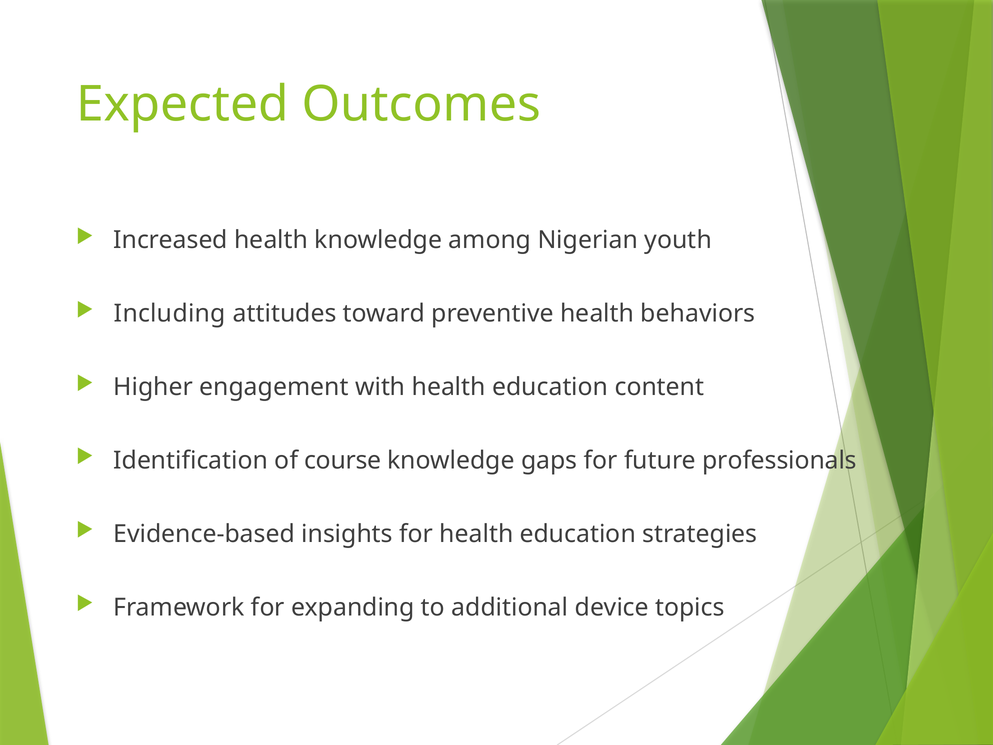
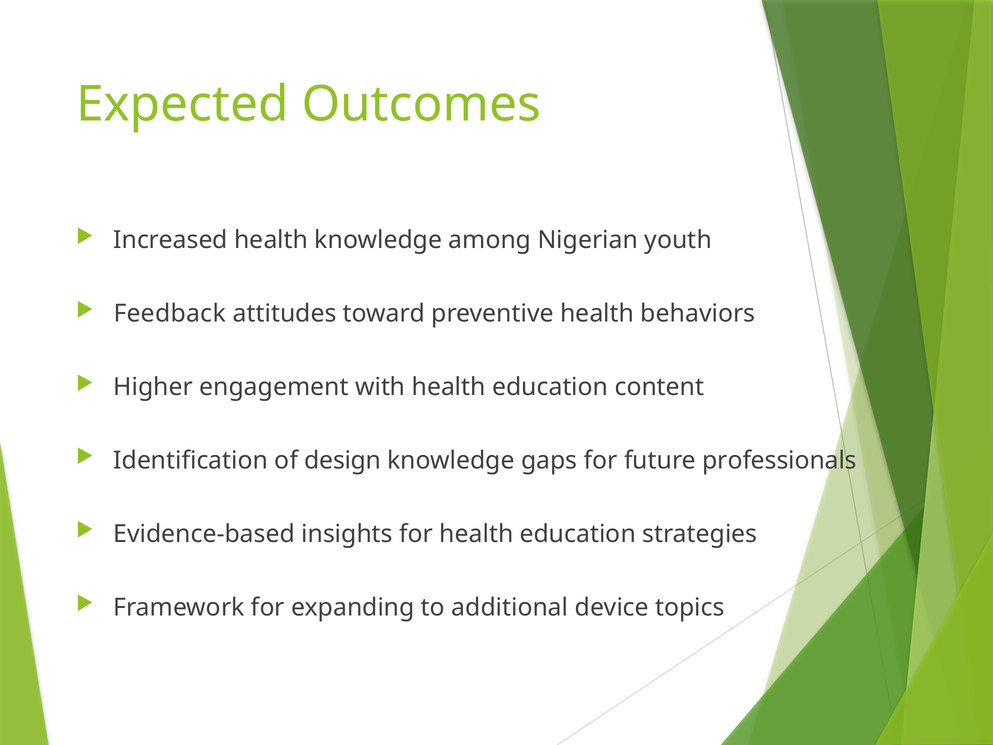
Including: Including -> Feedback
course: course -> design
